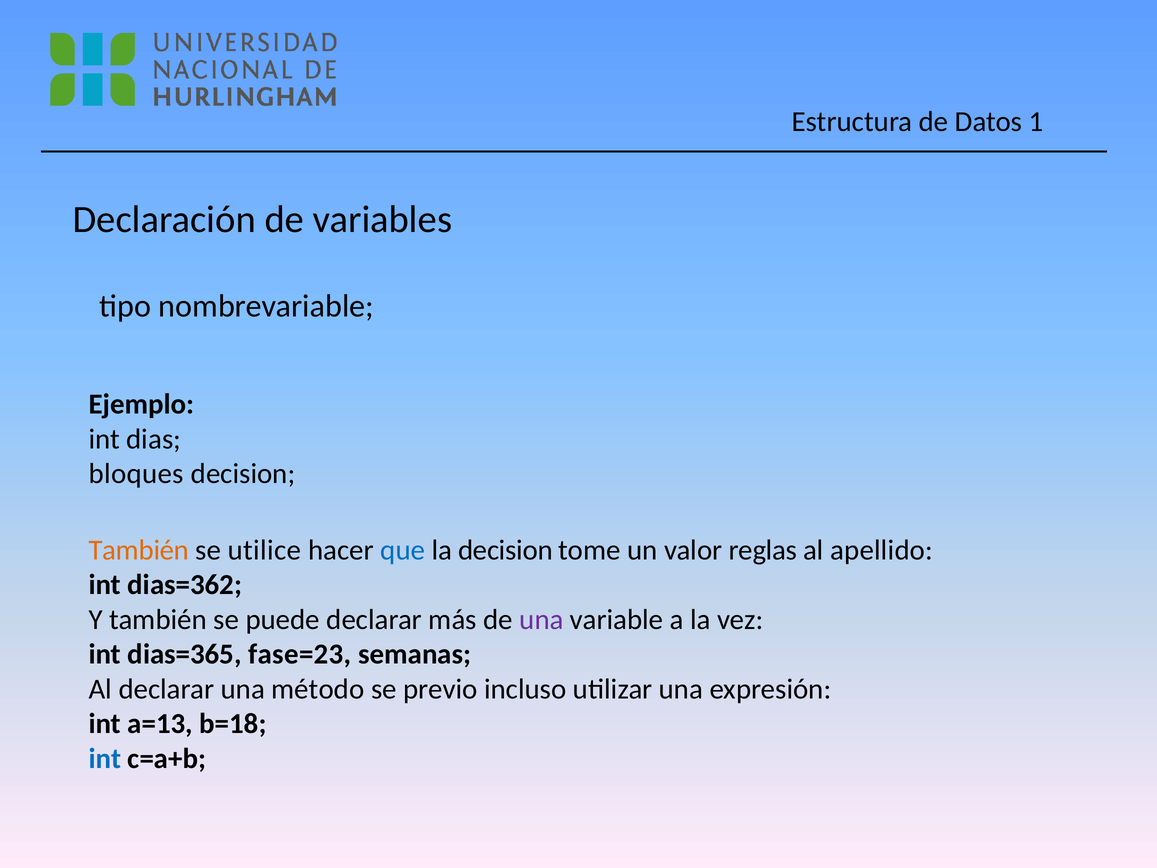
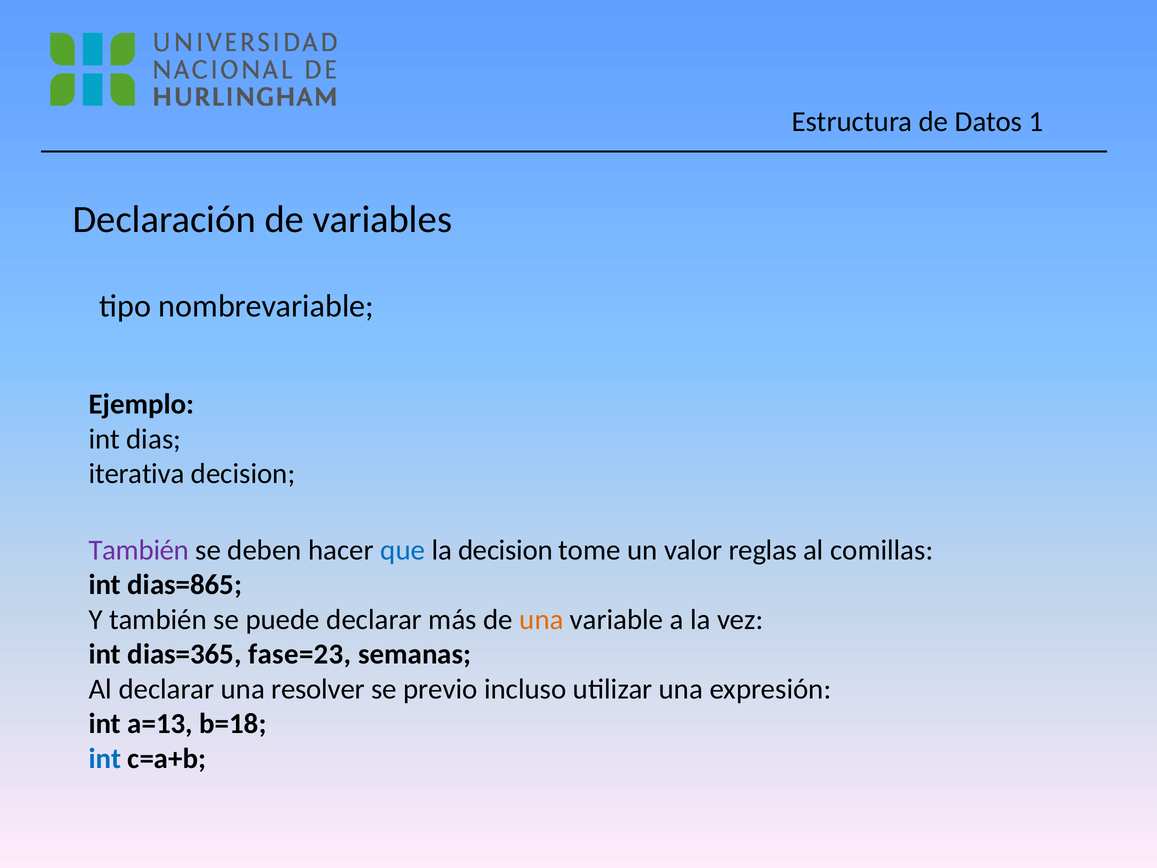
bloques: bloques -> iterativa
También at (139, 550) colour: orange -> purple
utilice: utilice -> deben
apellido: apellido -> comillas
dias=362: dias=362 -> dias=865
una at (542, 619) colour: purple -> orange
método: método -> resolver
